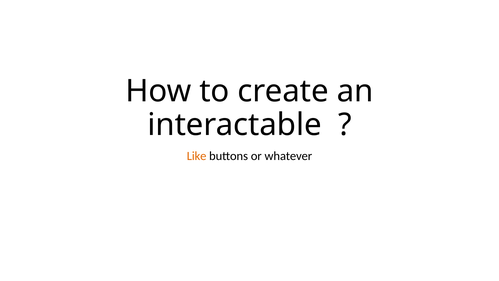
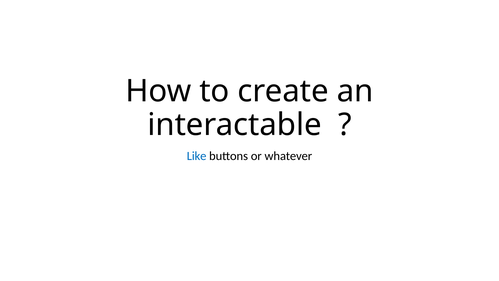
Like colour: orange -> blue
